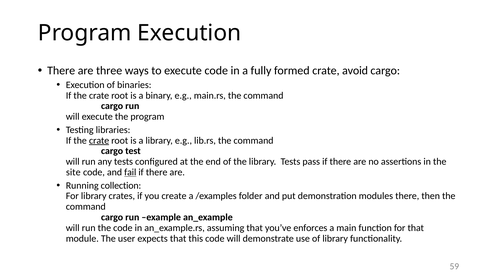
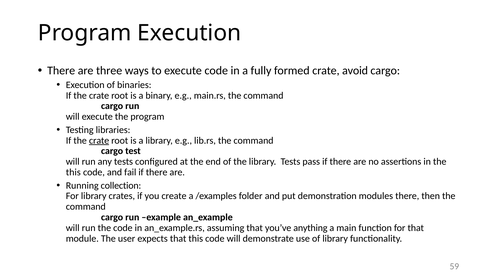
site at (73, 173): site -> this
fail underline: present -> none
enforces: enforces -> anything
